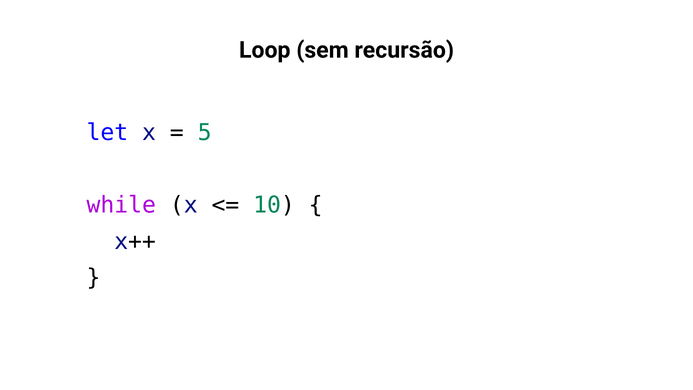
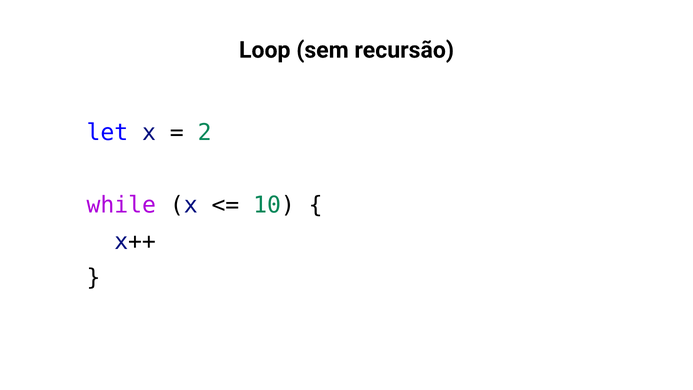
5: 5 -> 2
